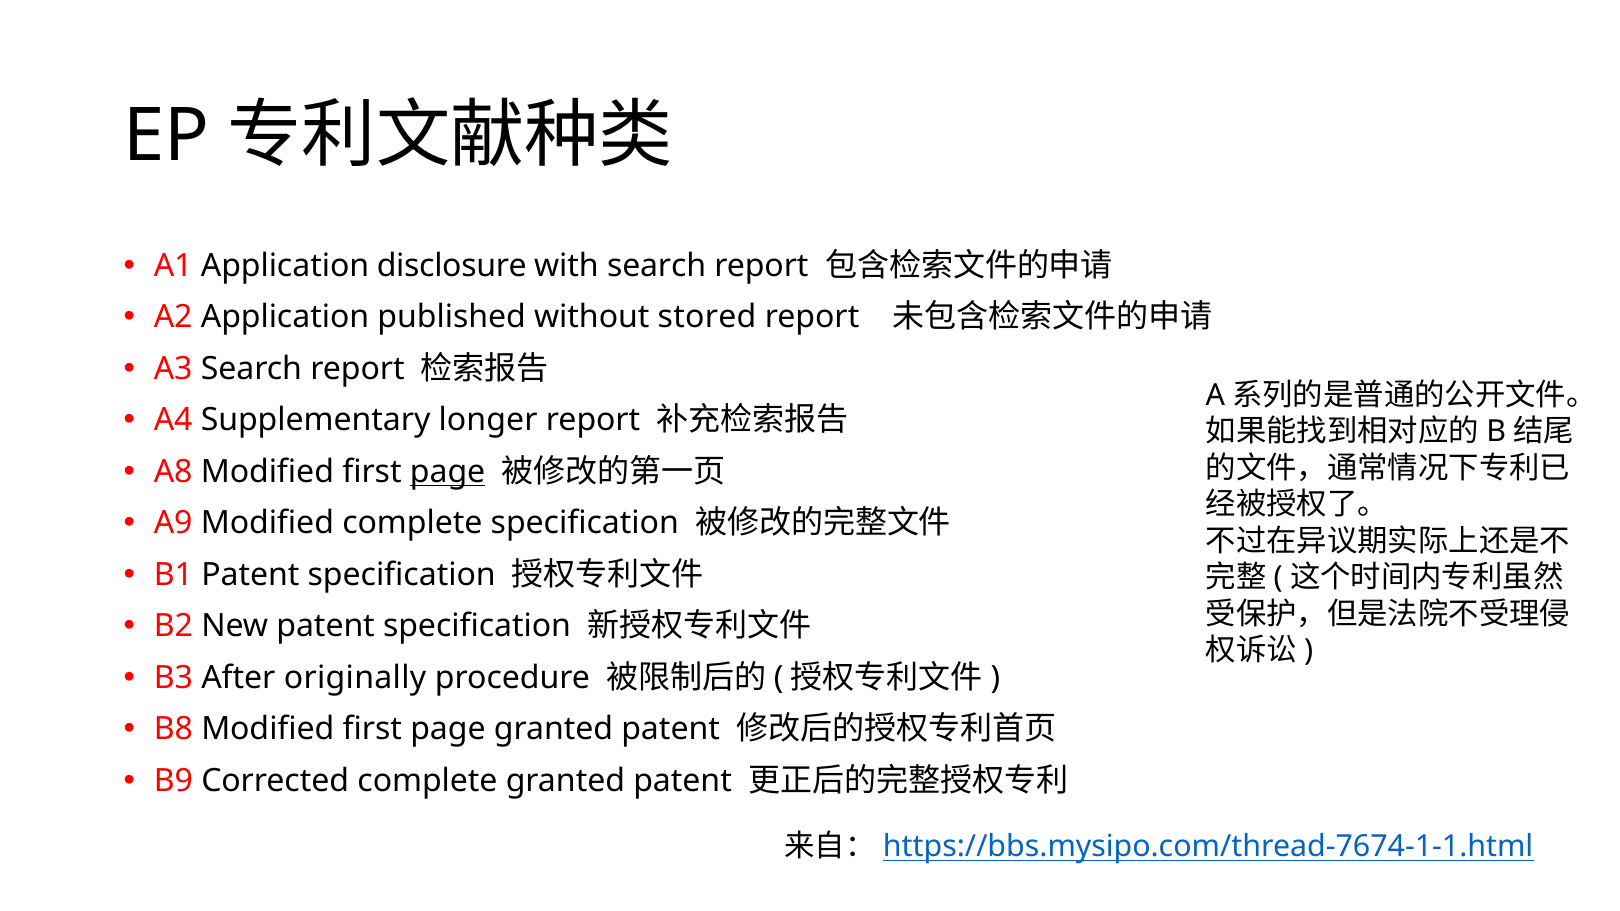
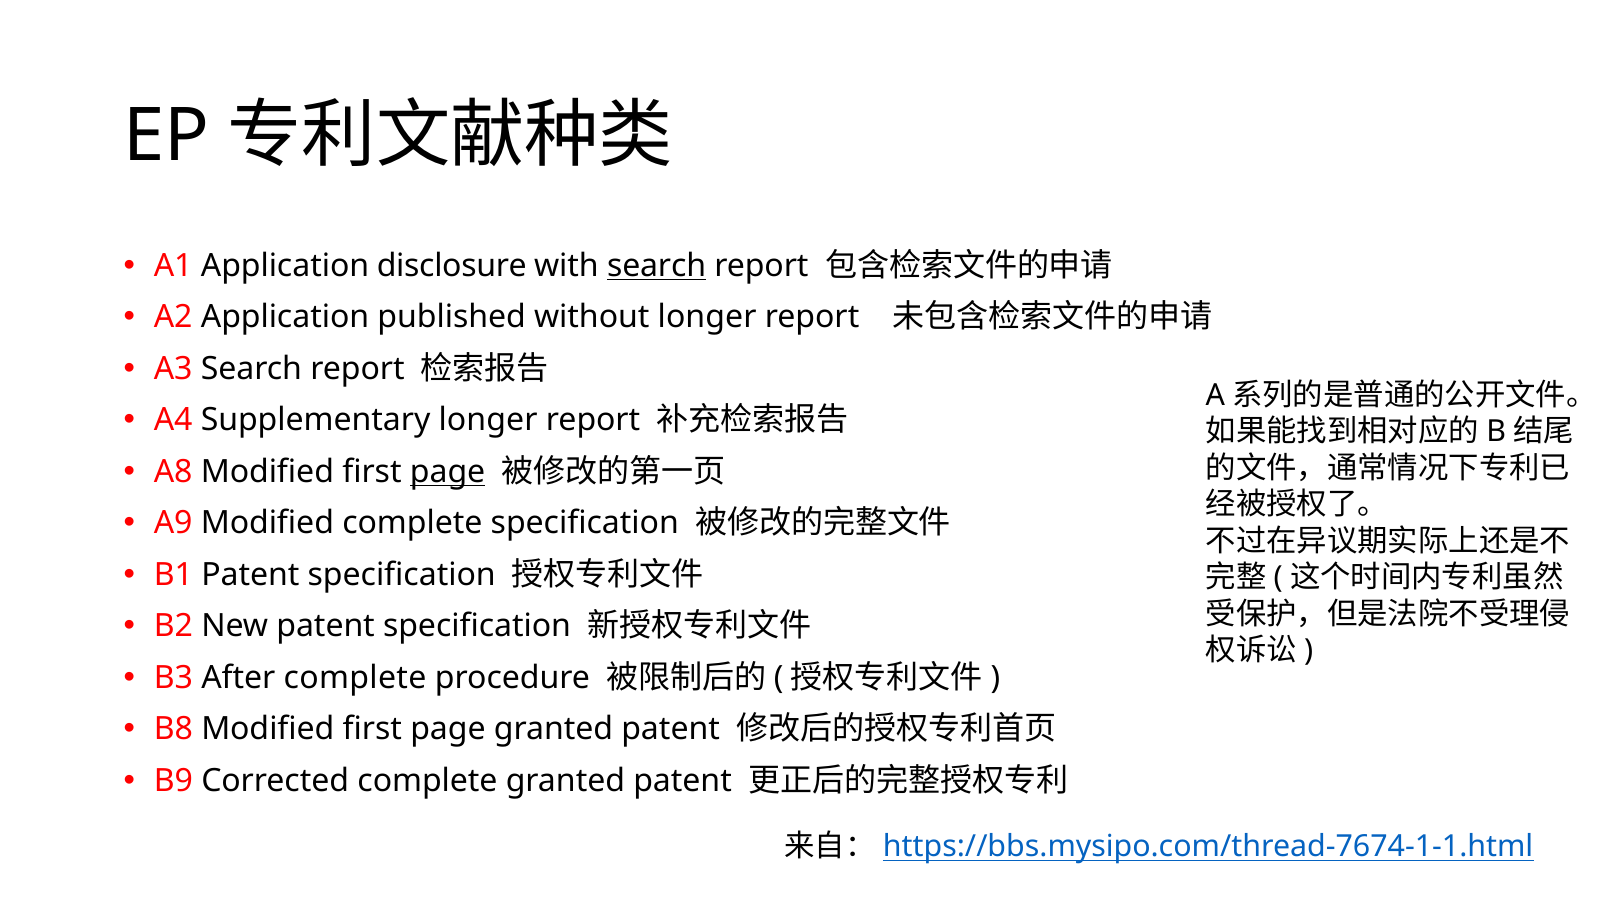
search at (657, 266) underline: none -> present
without stored: stored -> longer
After originally: originally -> complete
